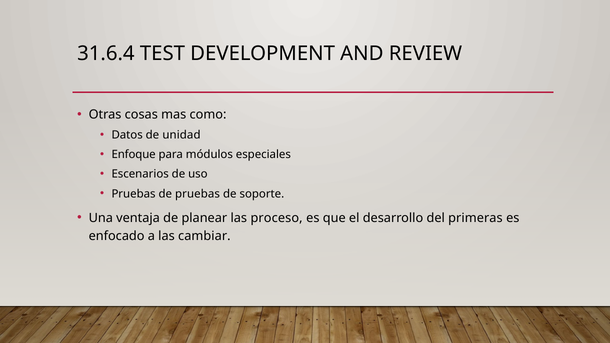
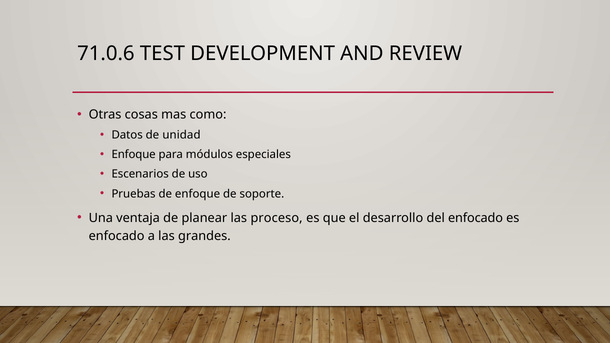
31.6.4: 31.6.4 -> 71.0.6
de pruebas: pruebas -> enfoque
del primeras: primeras -> enfocado
cambiar: cambiar -> grandes
